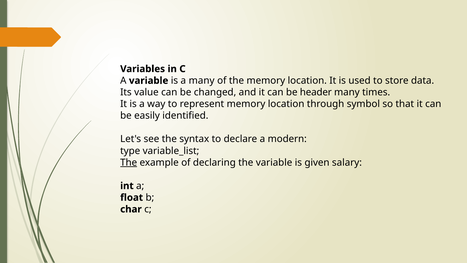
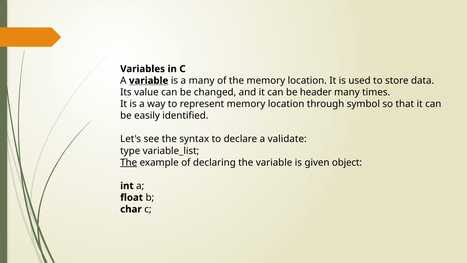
variable at (149, 81) underline: none -> present
modern: modern -> validate
salary: salary -> object
